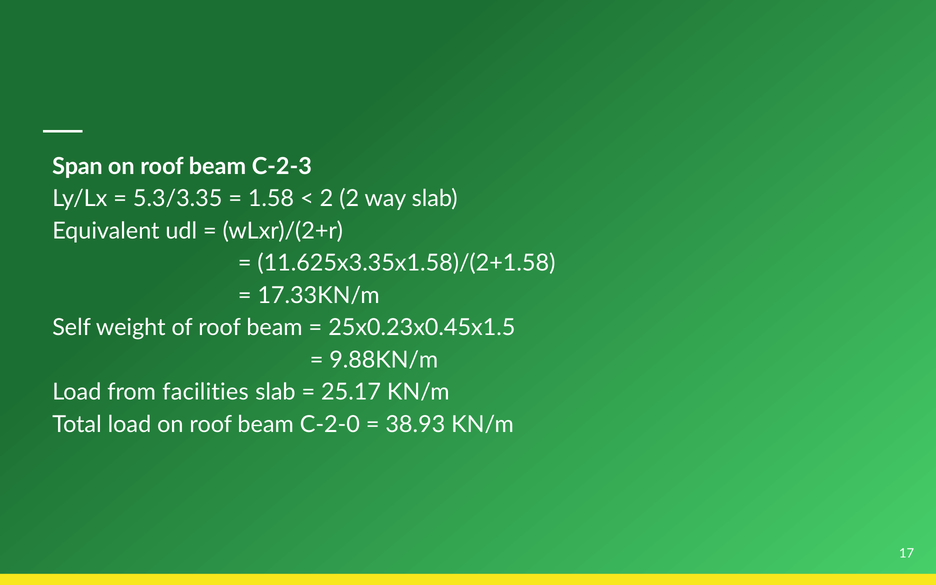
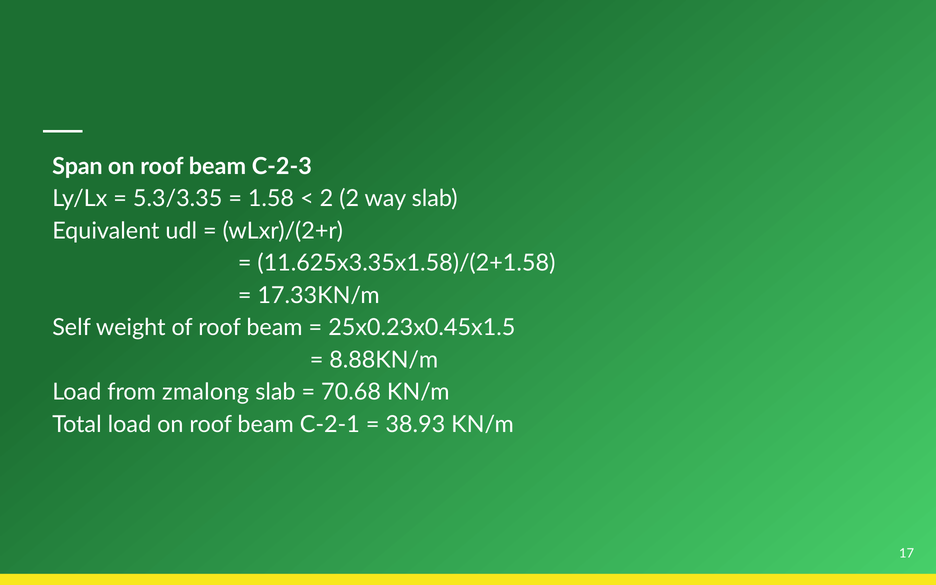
9.88KN/m: 9.88KN/m -> 8.88KN/m
facilities: facilities -> zmalong
25.17: 25.17 -> 70.68
C-2-0: C-2-0 -> C-2-1
